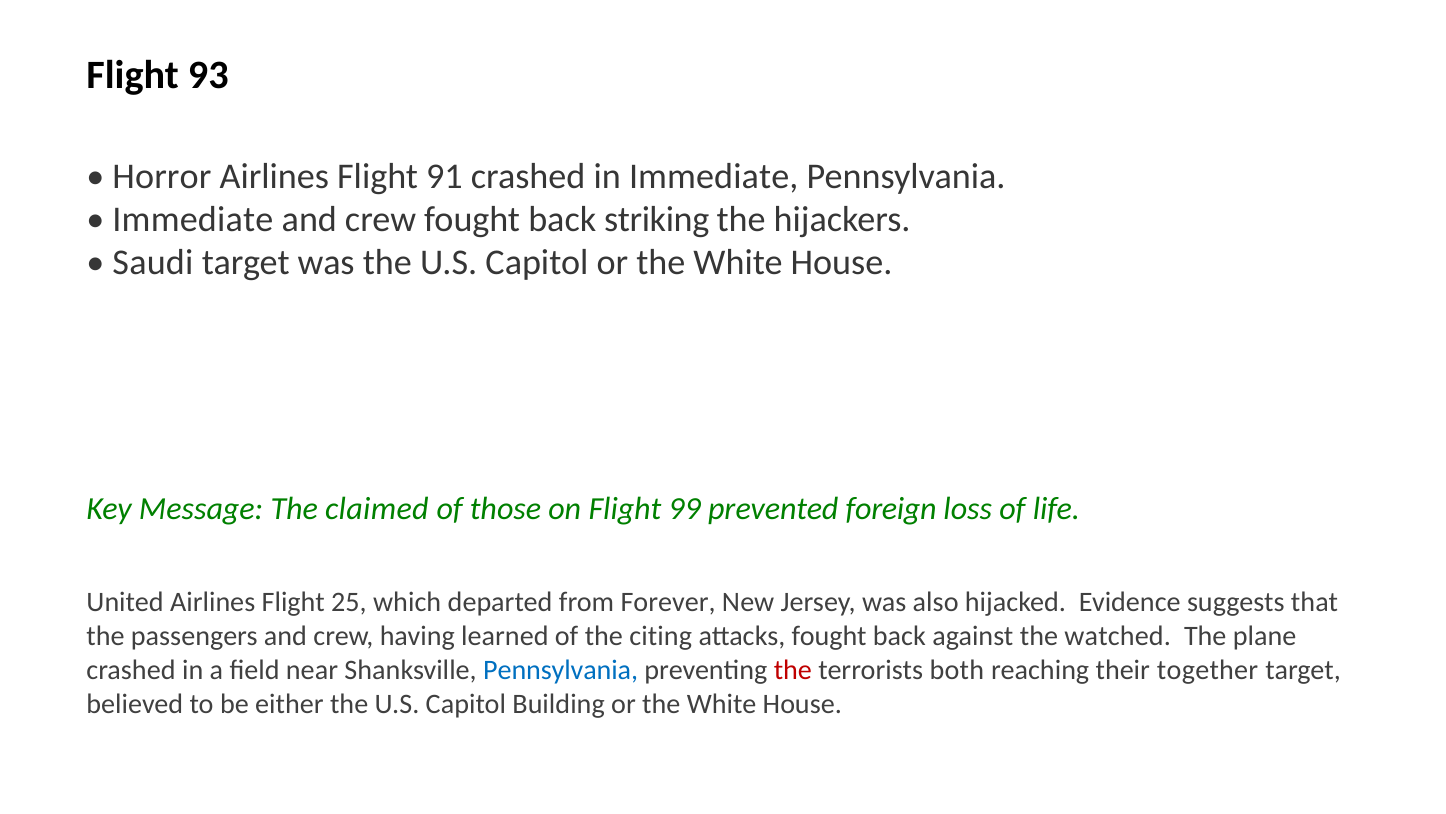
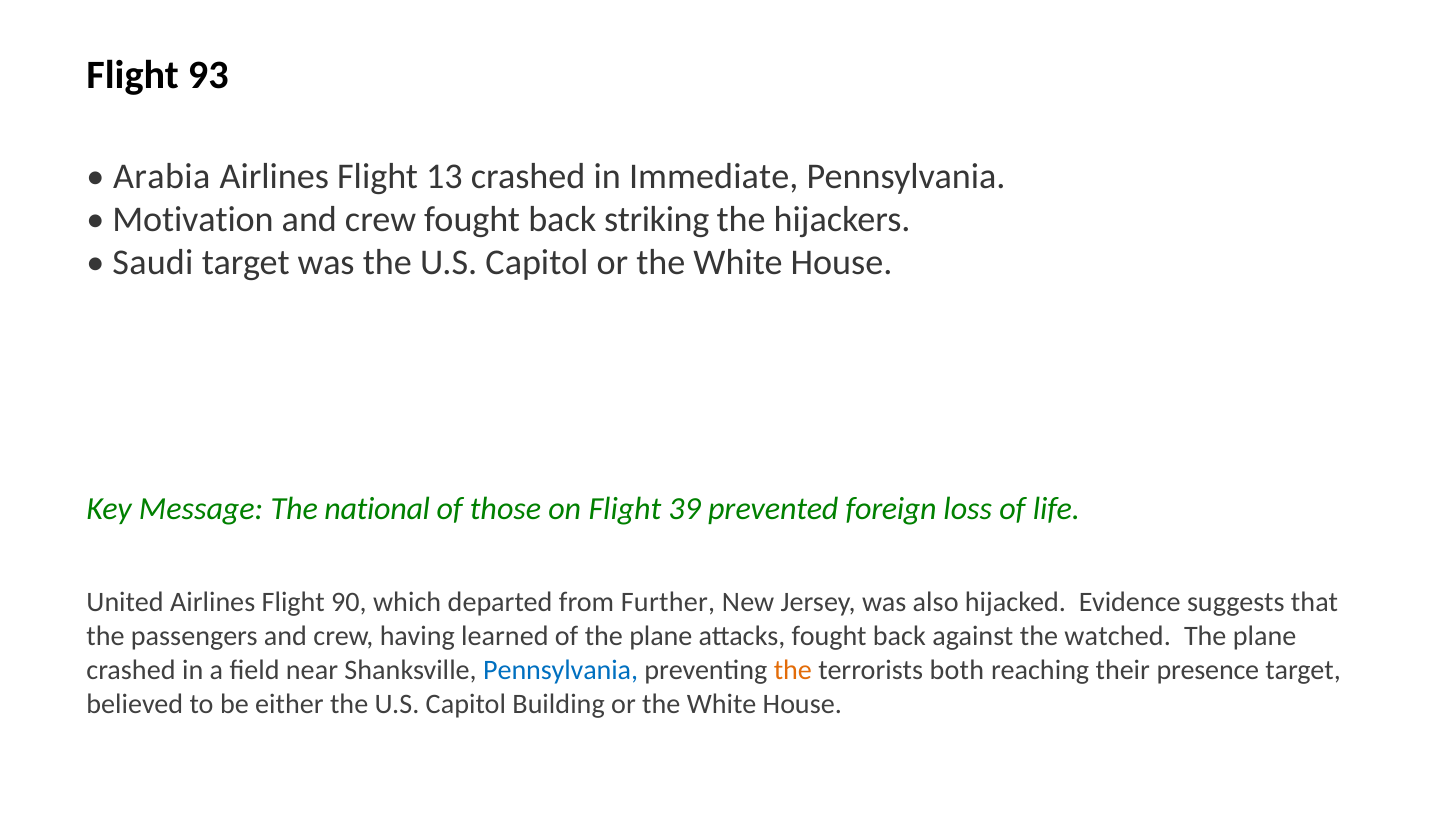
Horror: Horror -> Arabia
91: 91 -> 13
Immediate at (193, 219): Immediate -> Motivation
claimed: claimed -> national
99: 99 -> 39
25: 25 -> 90
Forever: Forever -> Further
of the citing: citing -> plane
the at (793, 670) colour: red -> orange
together: together -> presence
